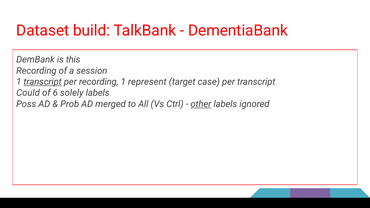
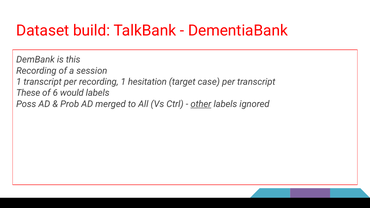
transcript at (43, 82) underline: present -> none
represent: represent -> hesitation
Could: Could -> These
solely: solely -> would
